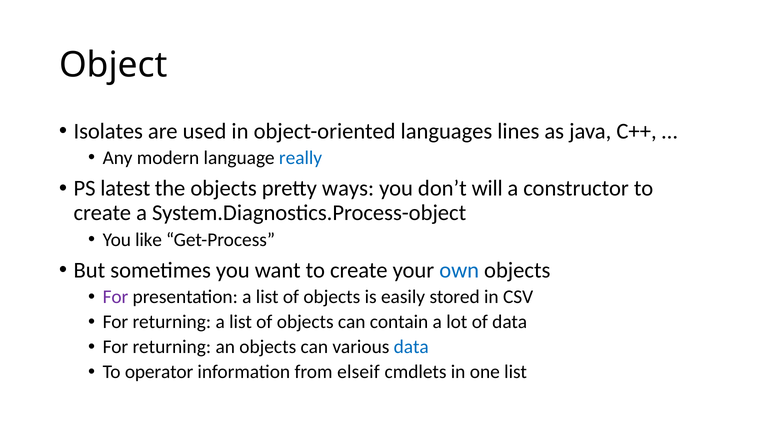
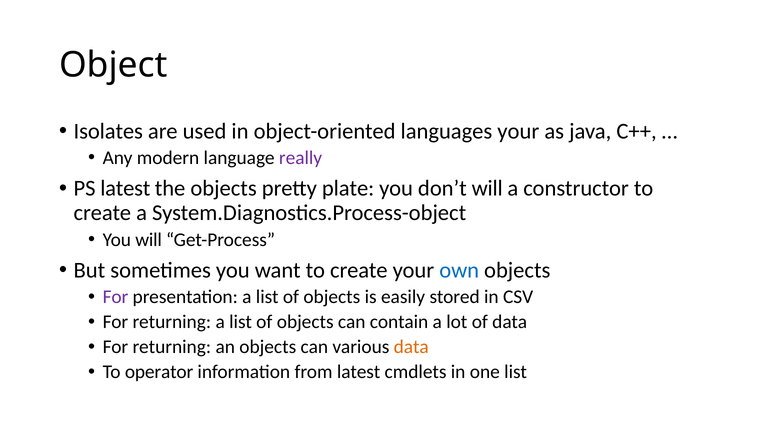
languages lines: lines -> your
really colour: blue -> purple
ways: ways -> plate
You like: like -> will
data at (411, 347) colour: blue -> orange
from elseif: elseif -> latest
